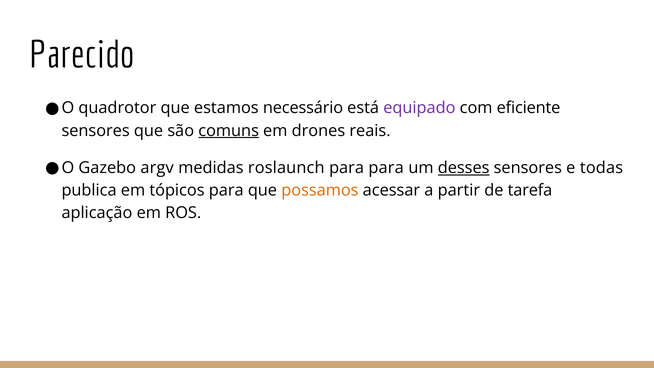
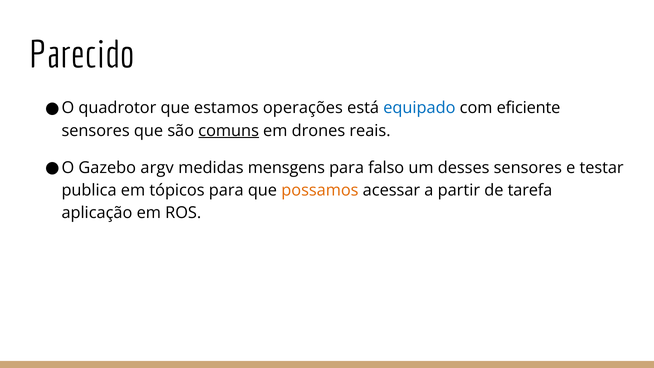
necessário: necessário -> operações
equipado colour: purple -> blue
roslaunch: roslaunch -> mensgens
para para: para -> falso
desses underline: present -> none
todas: todas -> testar
